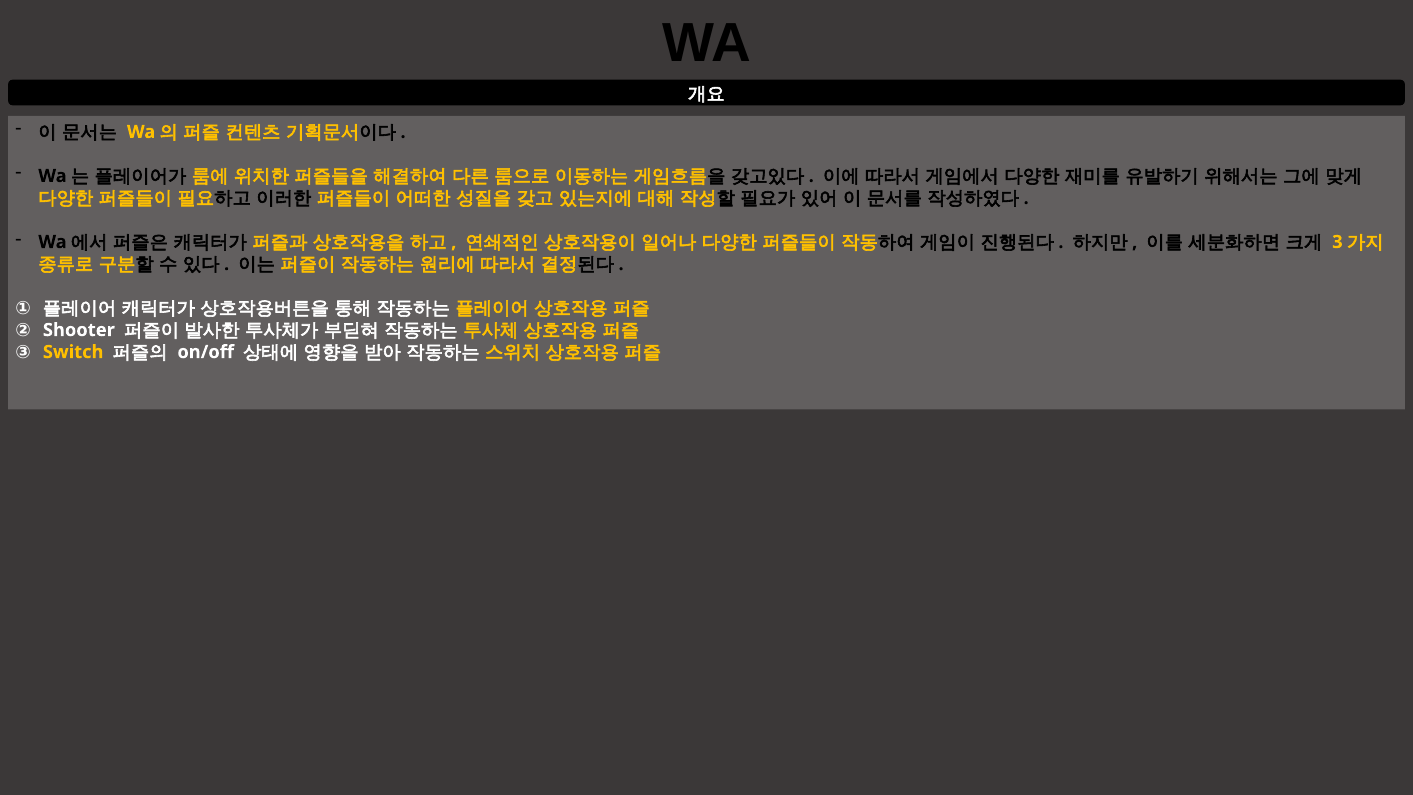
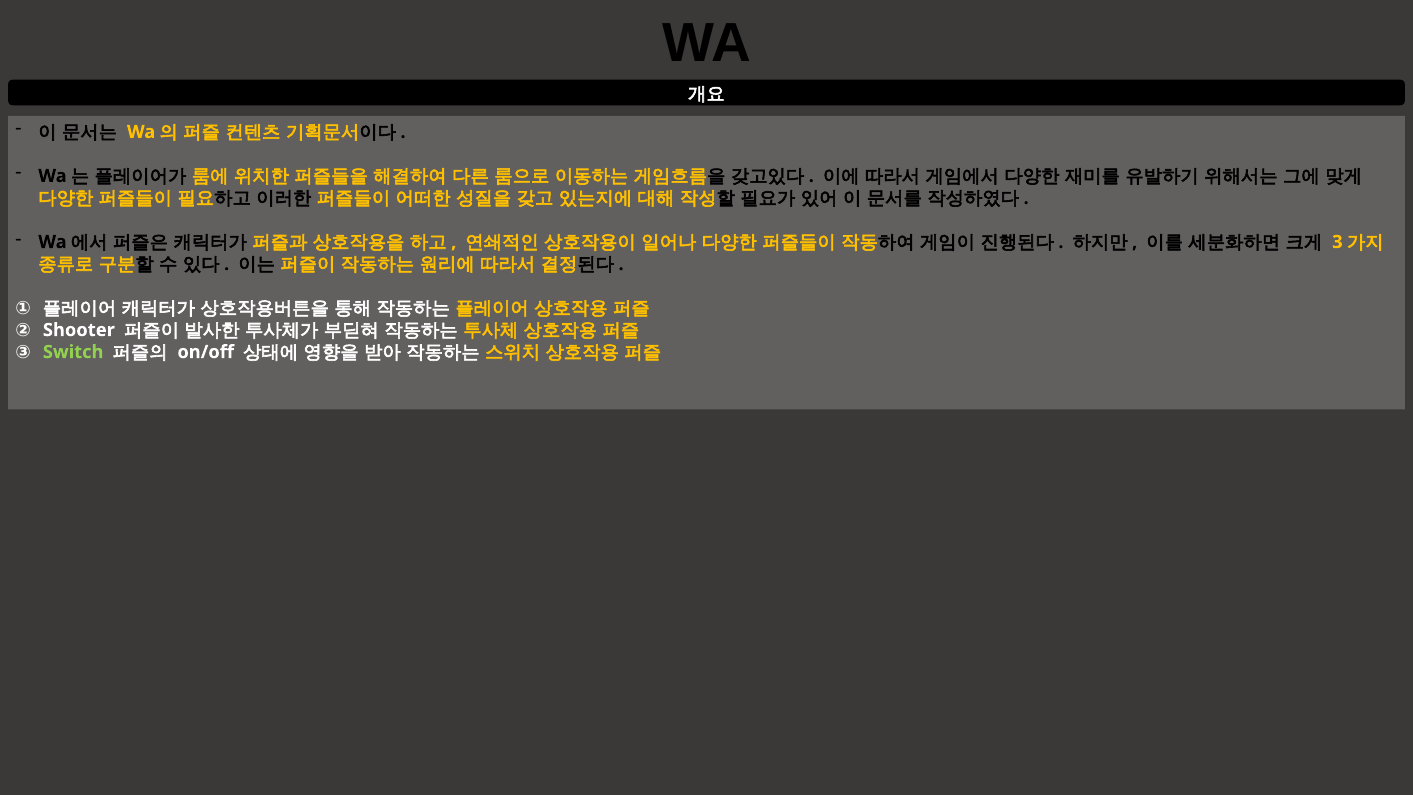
Switch colour: yellow -> light green
